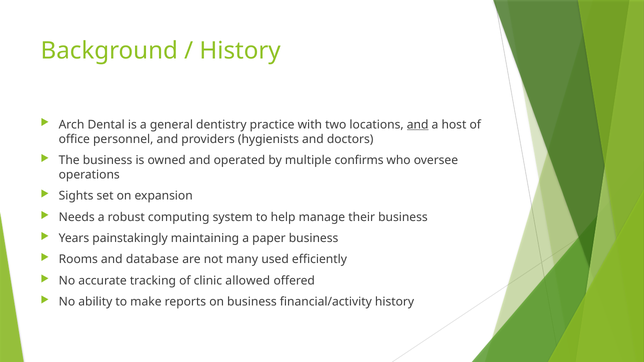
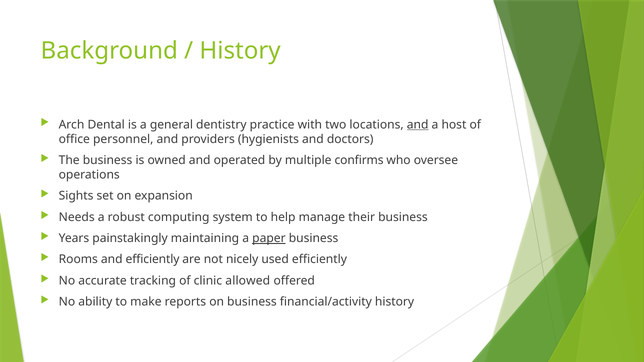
paper underline: none -> present
and database: database -> efficiently
many: many -> nicely
